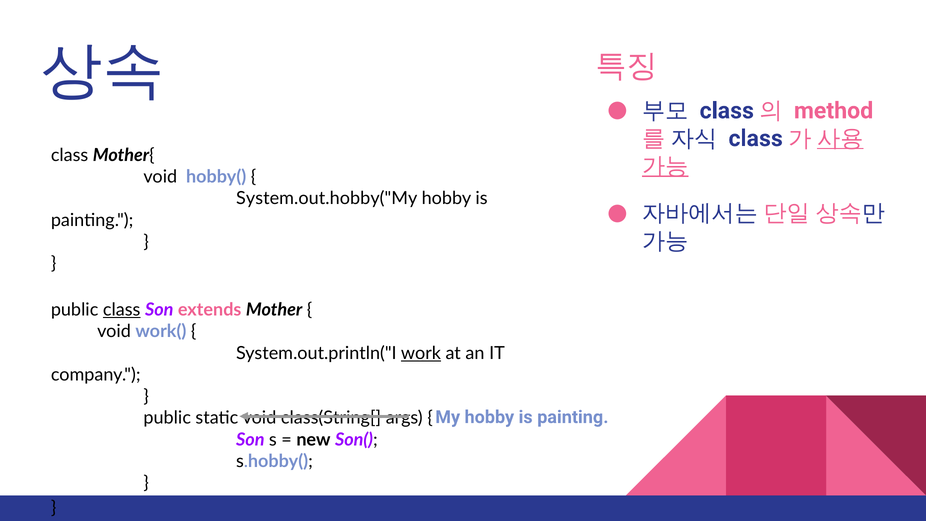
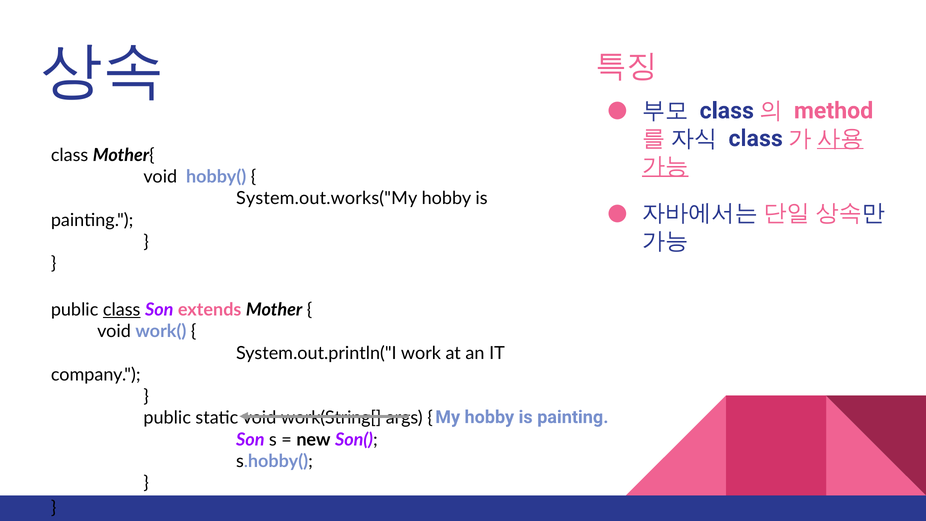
System.out.hobby("My: System.out.hobby("My -> System.out.works("My
work underline: present -> none
class(String[: class(String[ -> work(String[
